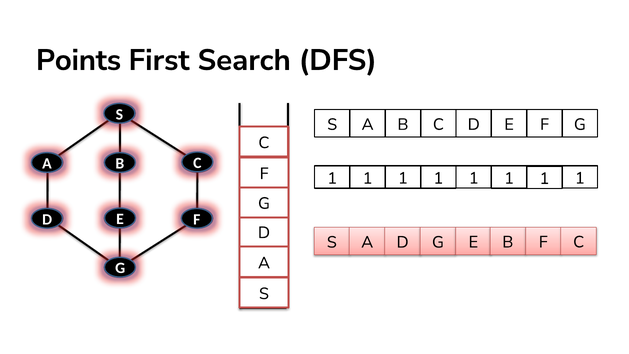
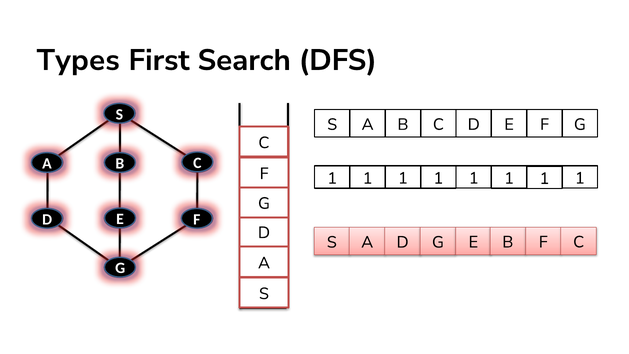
Points: Points -> Types
